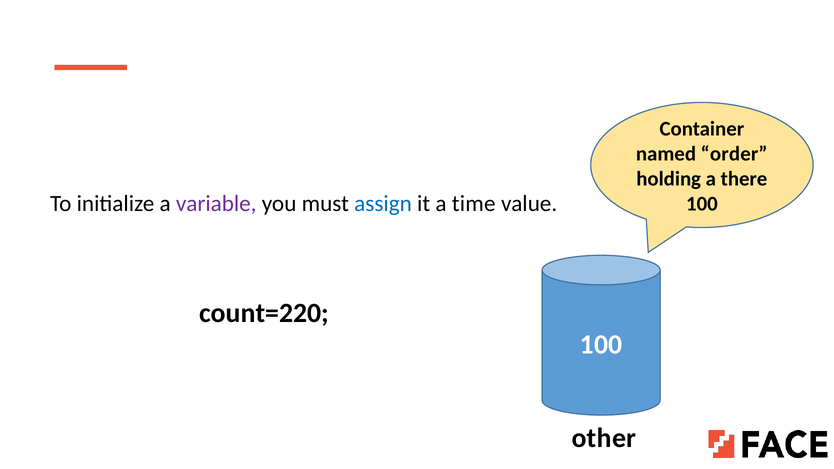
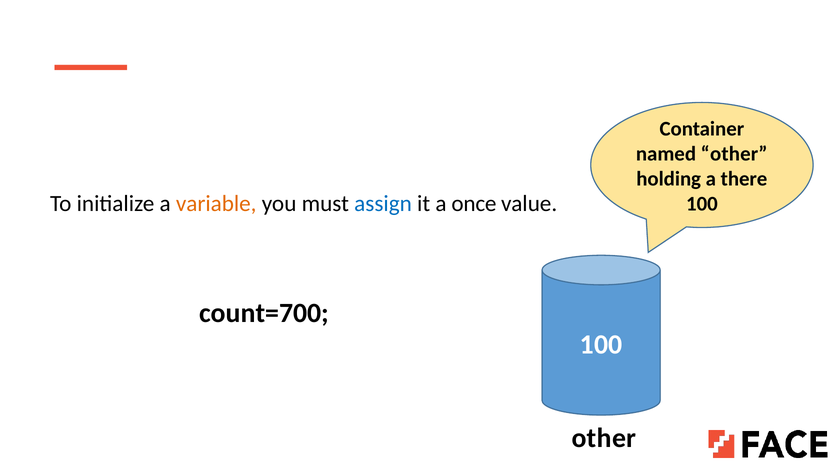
named order: order -> other
variable colour: purple -> orange
time: time -> once
count=220: count=220 -> count=700
